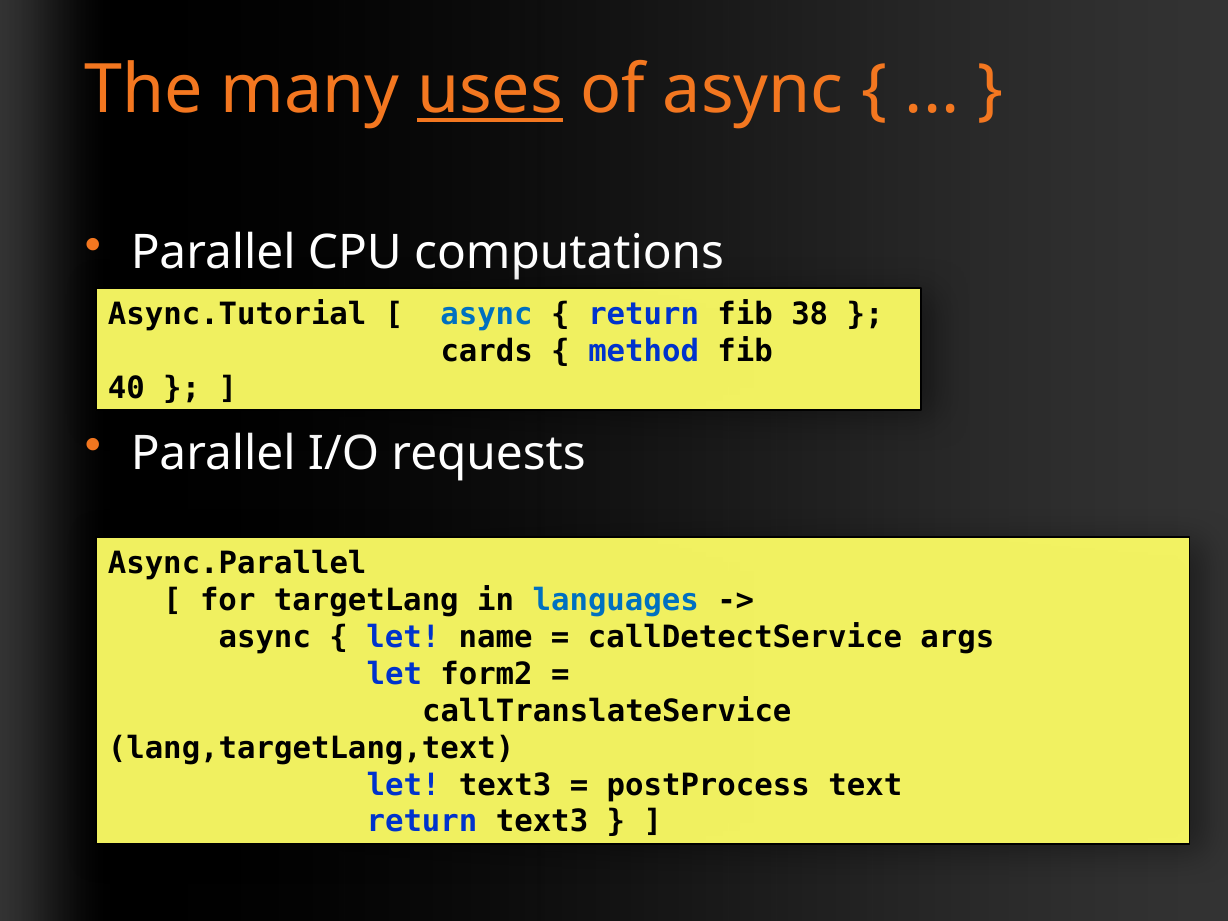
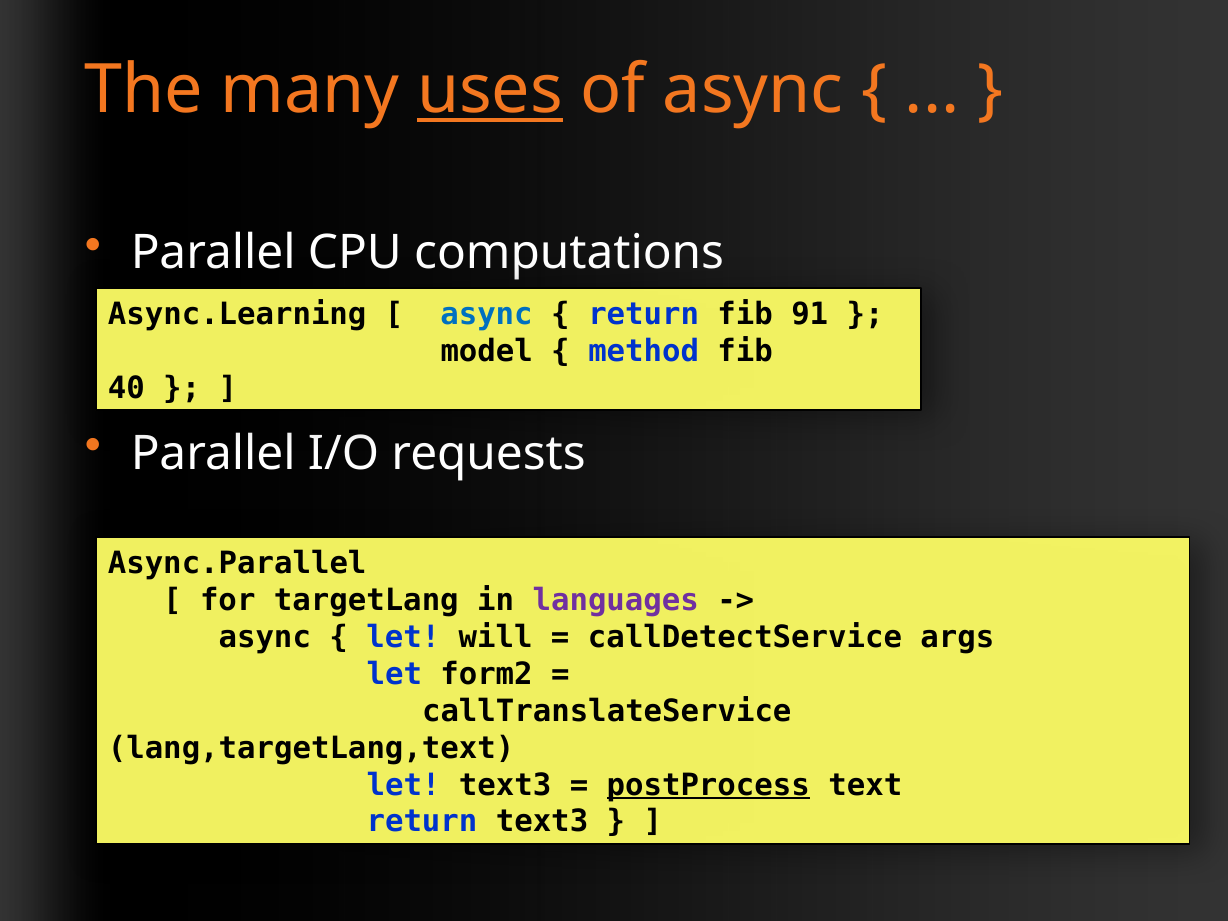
Async.Tutorial: Async.Tutorial -> Async.Learning
38: 38 -> 91
cards: cards -> model
languages colour: blue -> purple
name: name -> will
postProcess underline: none -> present
